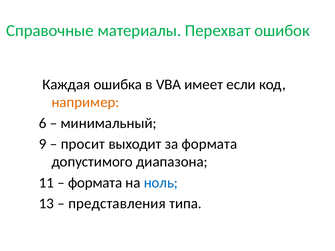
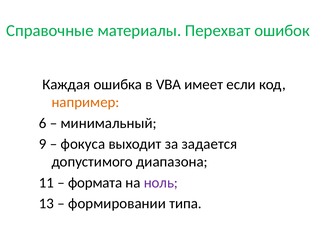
просит: просит -> фокуса
за формата: формата -> задается
ноль colour: blue -> purple
представления: представления -> формировании
